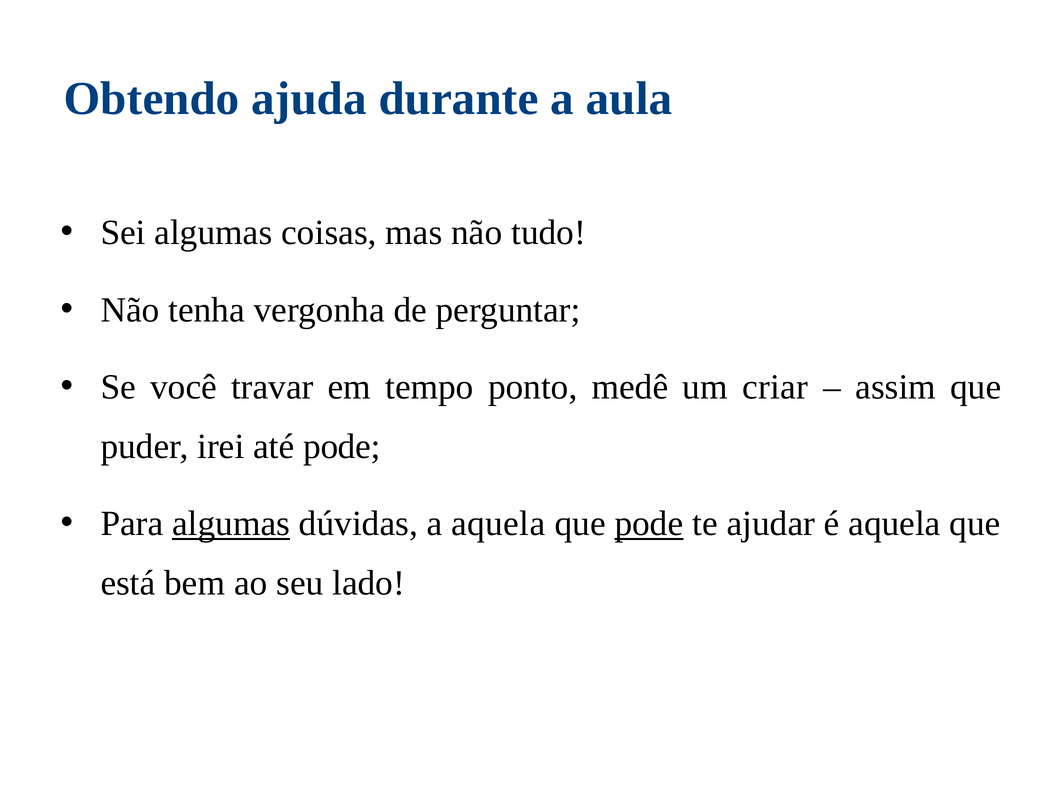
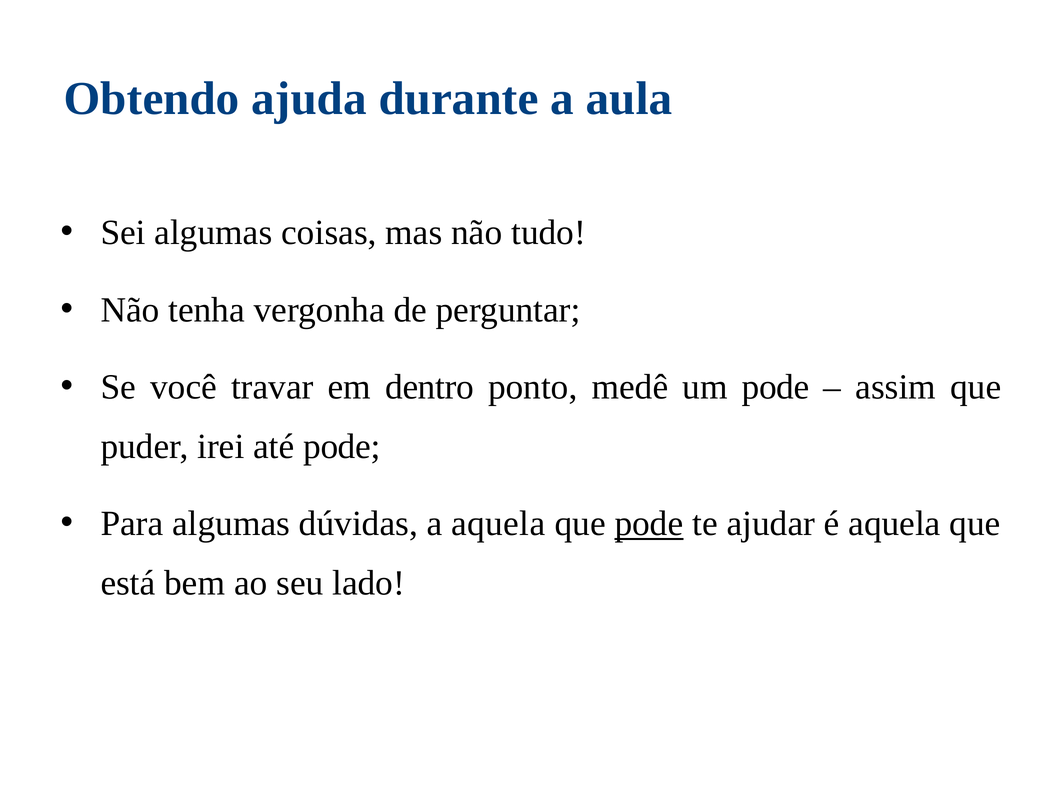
tempo: tempo -> dentro
um criar: criar -> pode
algumas at (231, 523) underline: present -> none
